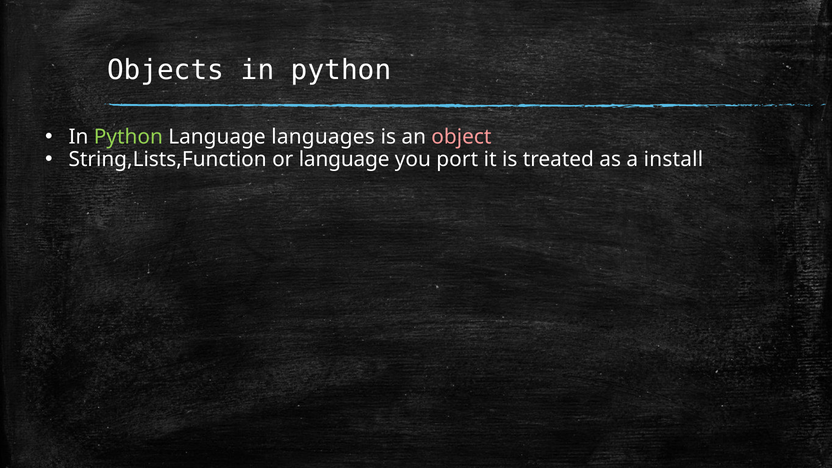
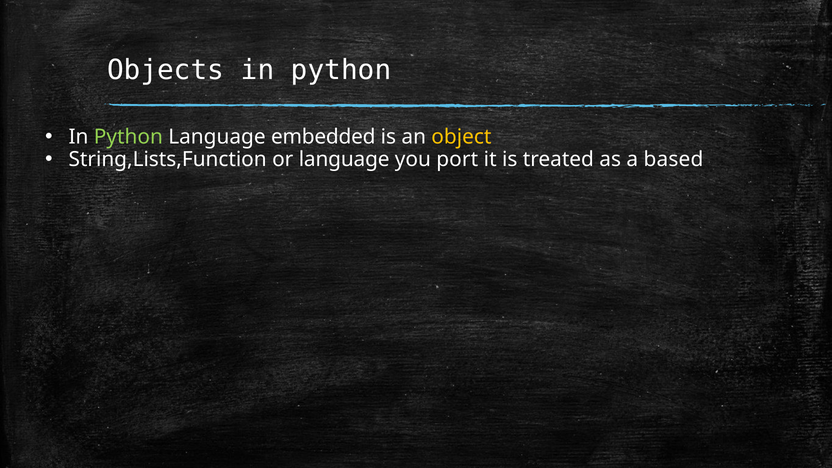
languages: languages -> embedded
object colour: pink -> yellow
install: install -> based
